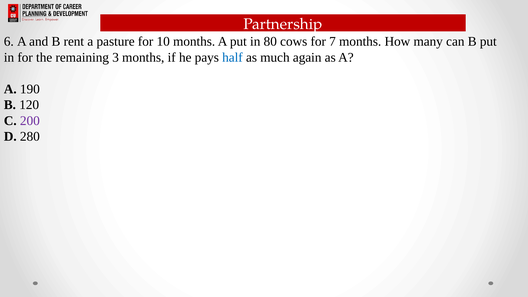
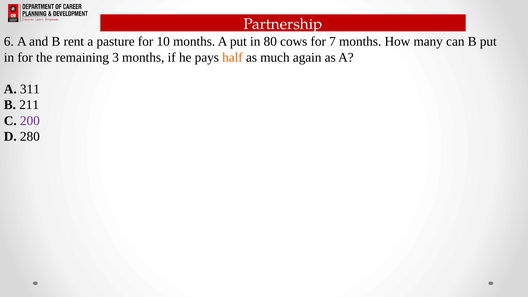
half colour: blue -> orange
190: 190 -> 311
120: 120 -> 211
